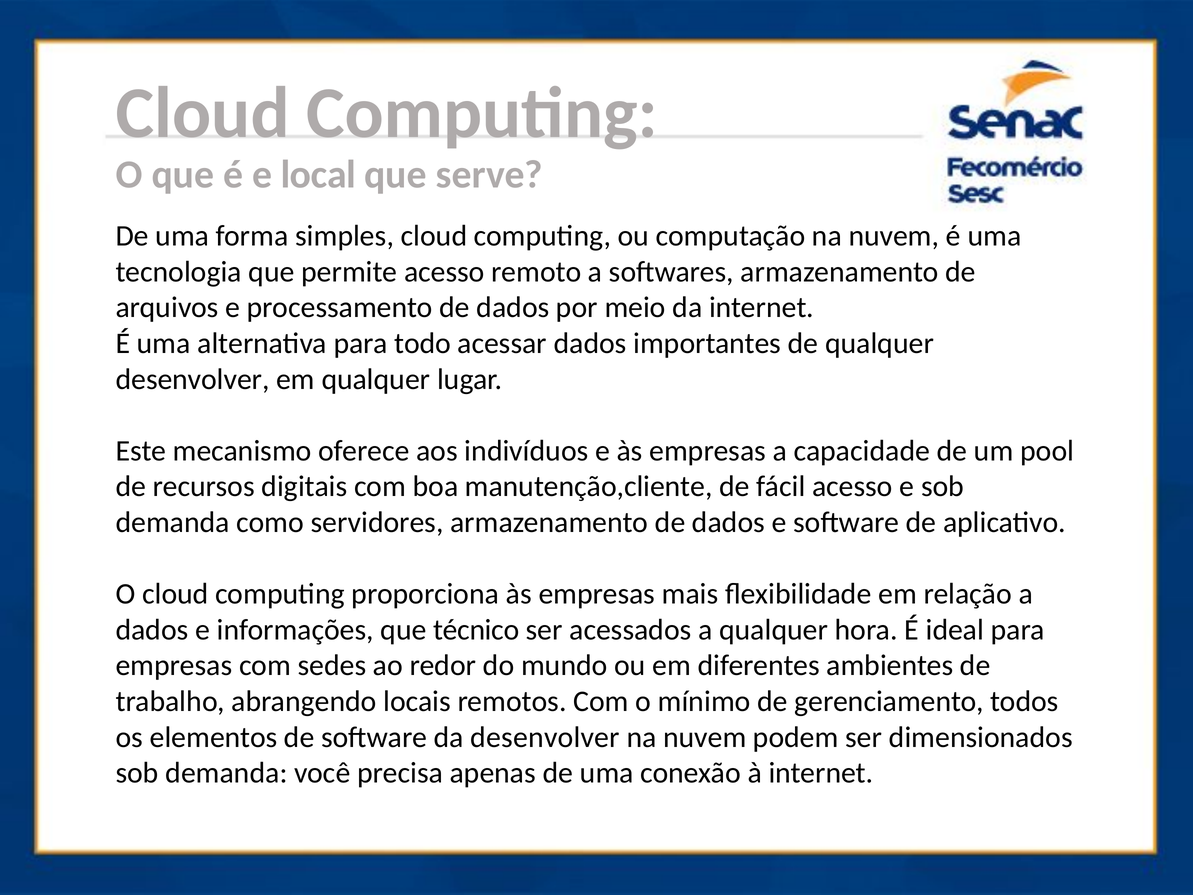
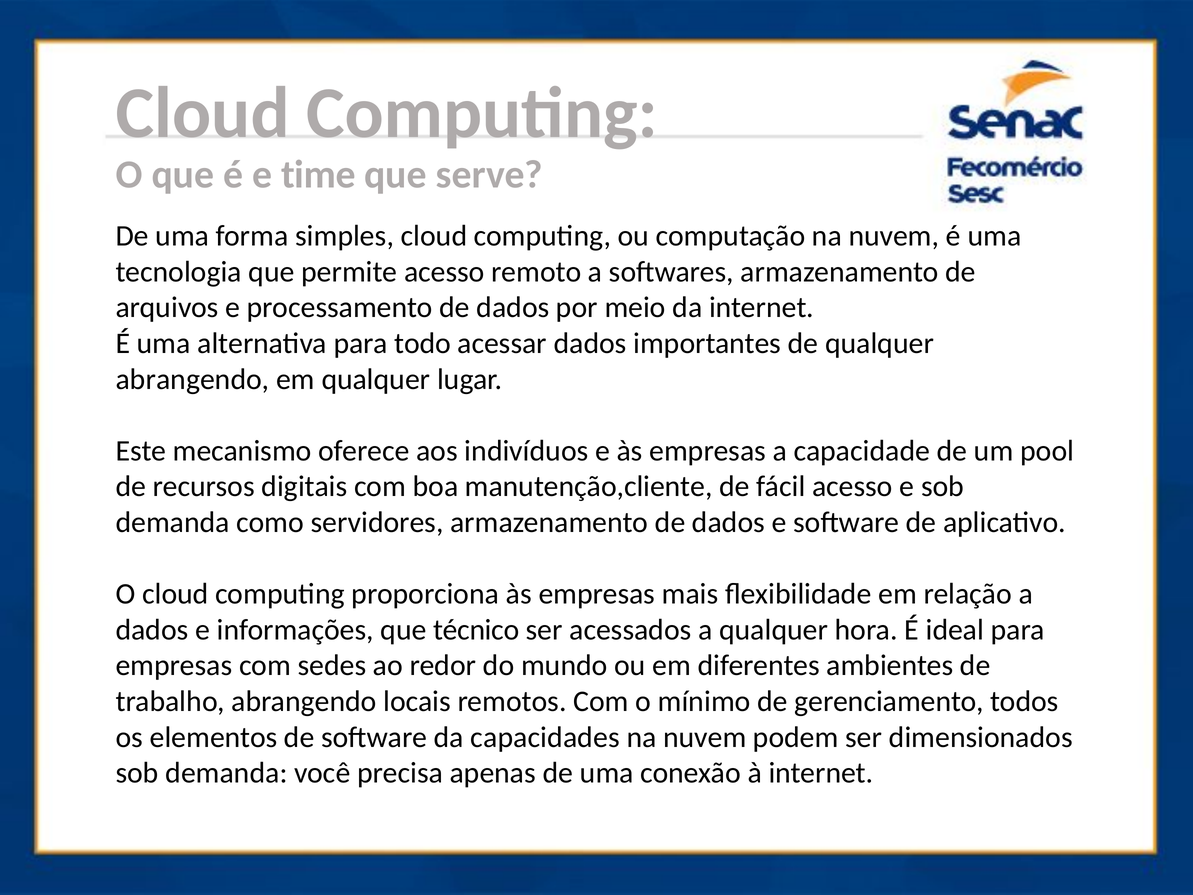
local: local -> time
desenvolver at (193, 379): desenvolver -> abrangendo
da desenvolver: desenvolver -> capacidades
